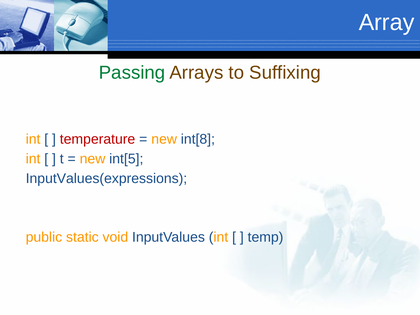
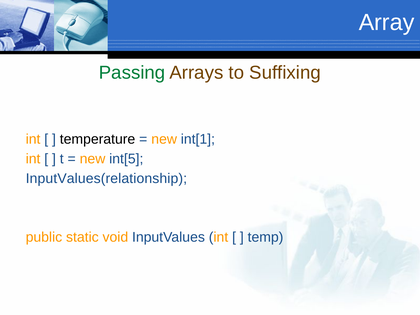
temperature colour: red -> black
int[8: int[8 -> int[1
InputValues(expressions: InputValues(expressions -> InputValues(relationship
